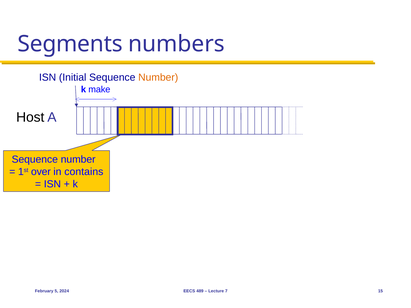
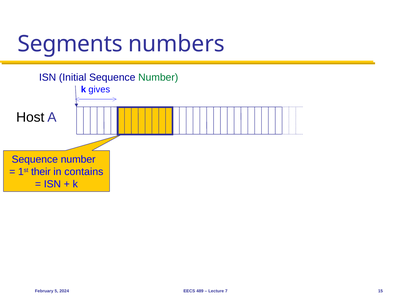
Number at (158, 77) colour: orange -> green
make: make -> gives
over: over -> their
